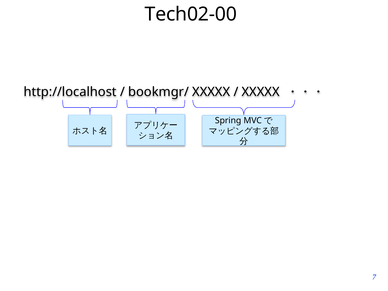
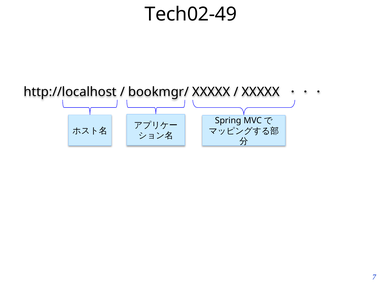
Tech02-00: Tech02-00 -> Tech02-49
